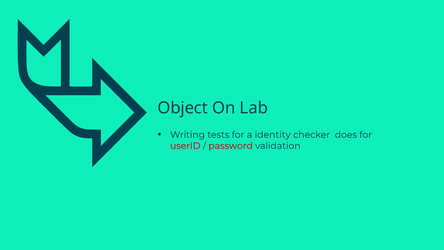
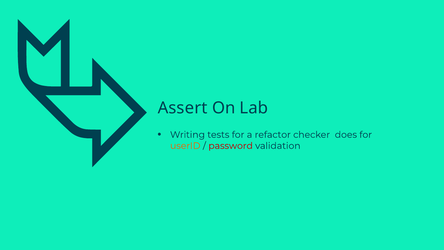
Object: Object -> Assert
identity: identity -> refactor
userID colour: red -> orange
